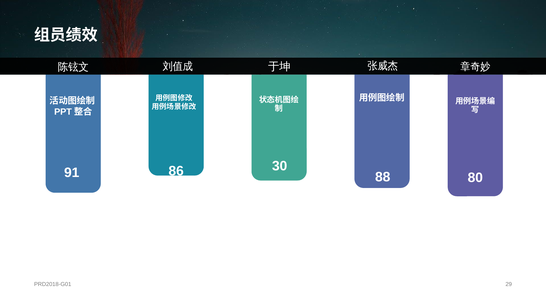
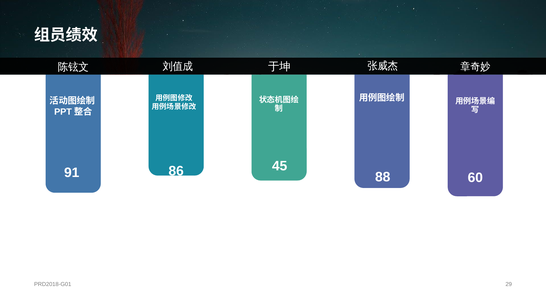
30: 30 -> 45
80: 80 -> 60
